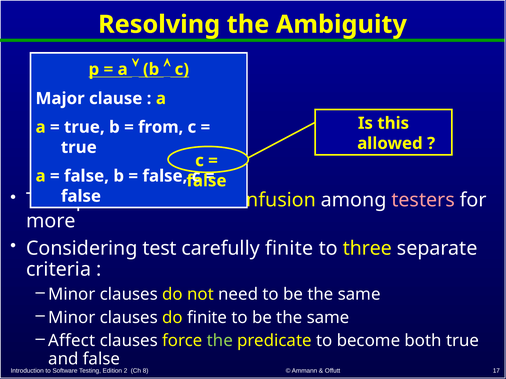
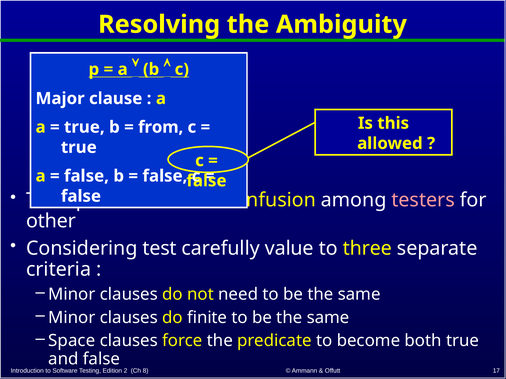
more: more -> other
carefully finite: finite -> value
Affect: Affect -> Space
the at (220, 341) colour: light green -> white
